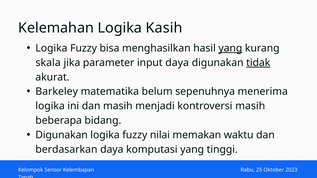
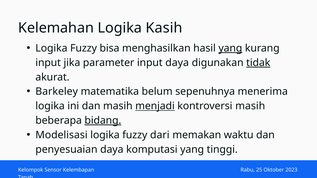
skala at (48, 63): skala -> input
menjadi underline: none -> present
bidang underline: none -> present
Digunakan at (62, 135): Digunakan -> Modelisasi
nilai: nilai -> dari
berdasarkan: berdasarkan -> penyesuaian
